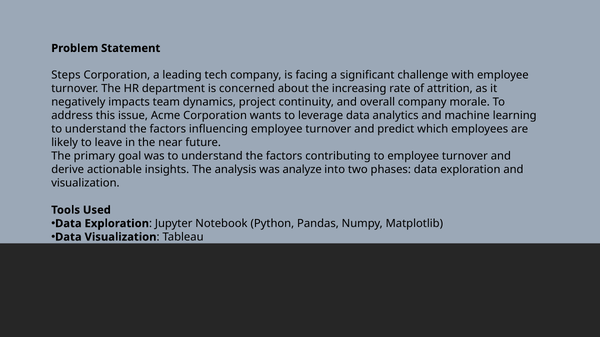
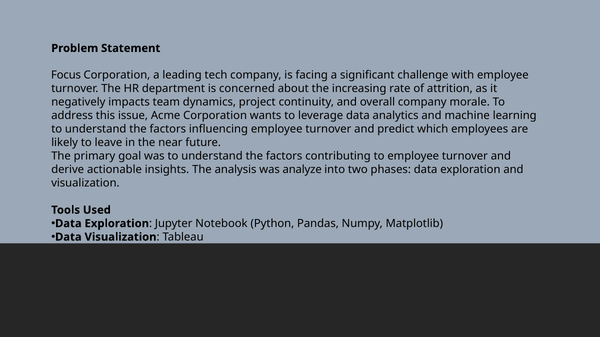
Steps: Steps -> Focus
